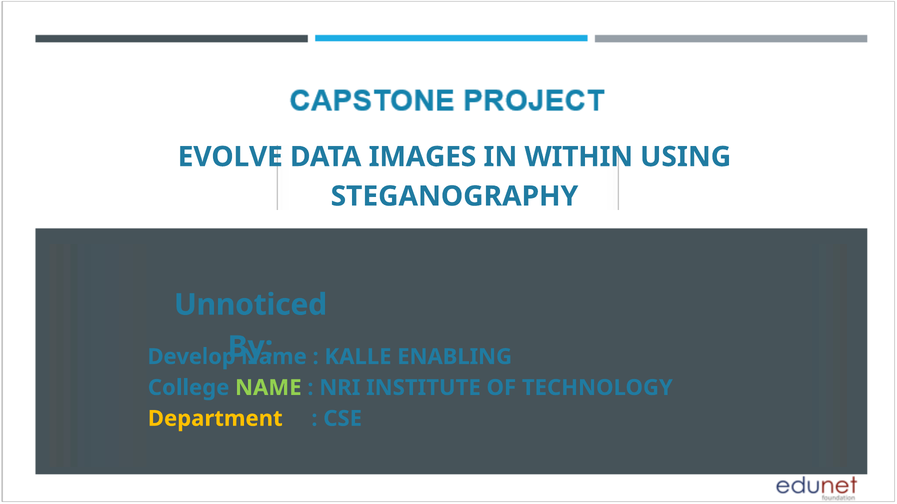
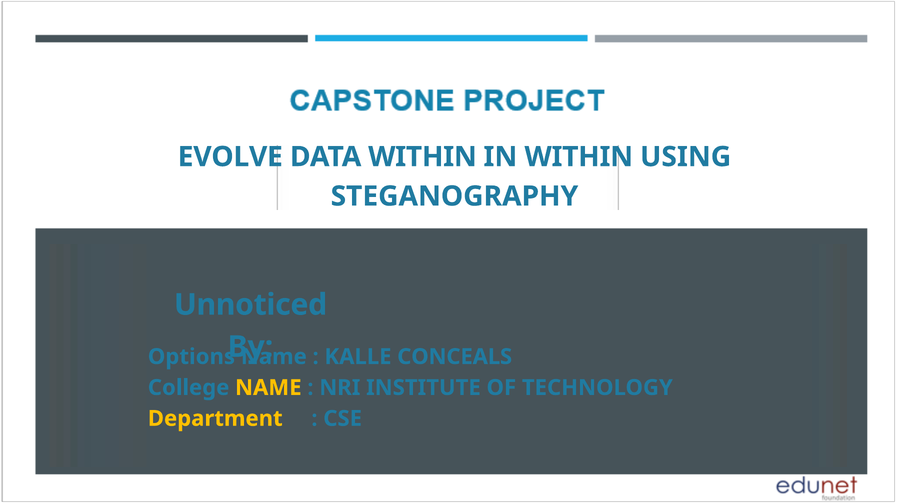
DATA IMAGES: IMAGES -> WITHIN
Develop: Develop -> Options
ENABLING: ENABLING -> CONCEALS
NAME at (268, 388) colour: light green -> yellow
